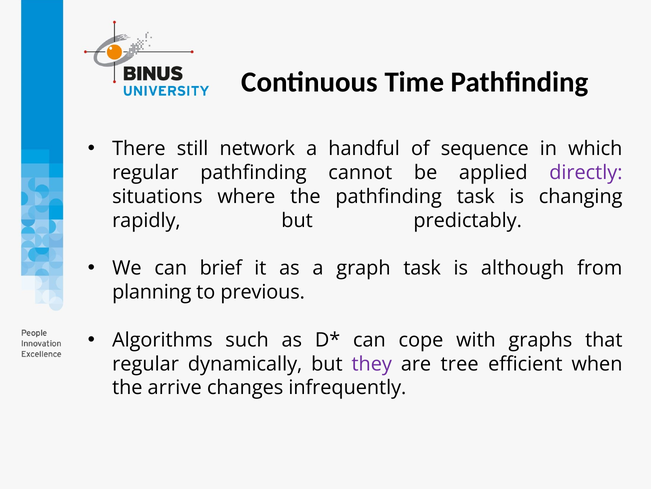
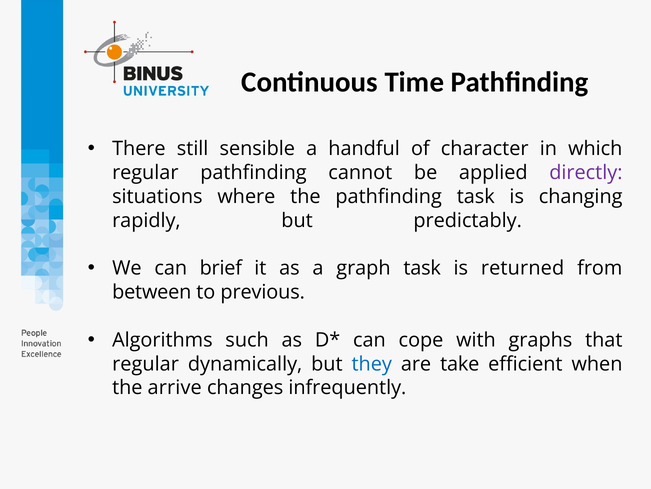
network: network -> sensible
sequence: sequence -> character
although: although -> returned
planning: planning -> between
they colour: purple -> blue
tree: tree -> take
